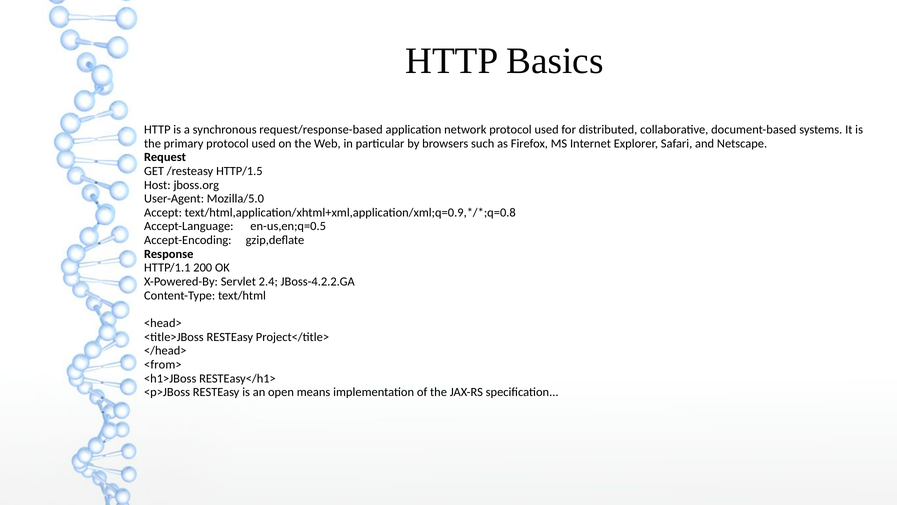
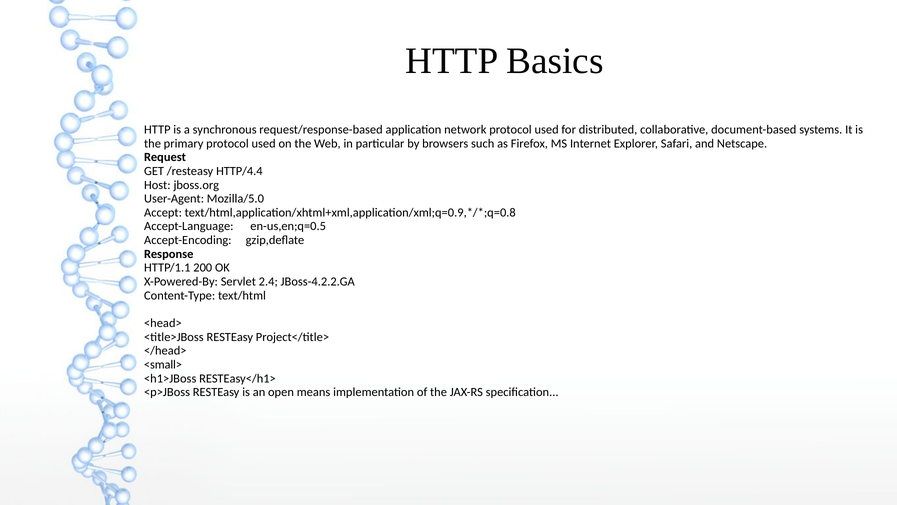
HTTP/1.5: HTTP/1.5 -> HTTP/4.4
<from>: <from> -> <small>
